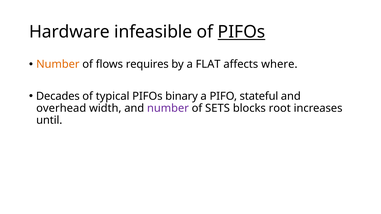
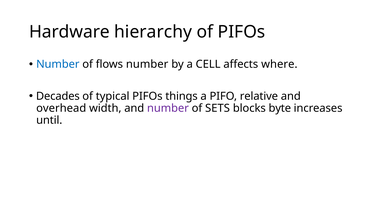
infeasible: infeasible -> hierarchy
PIFOs at (242, 32) underline: present -> none
Number at (58, 64) colour: orange -> blue
flows requires: requires -> number
FLAT: FLAT -> CELL
binary: binary -> things
stateful: stateful -> relative
root: root -> byte
